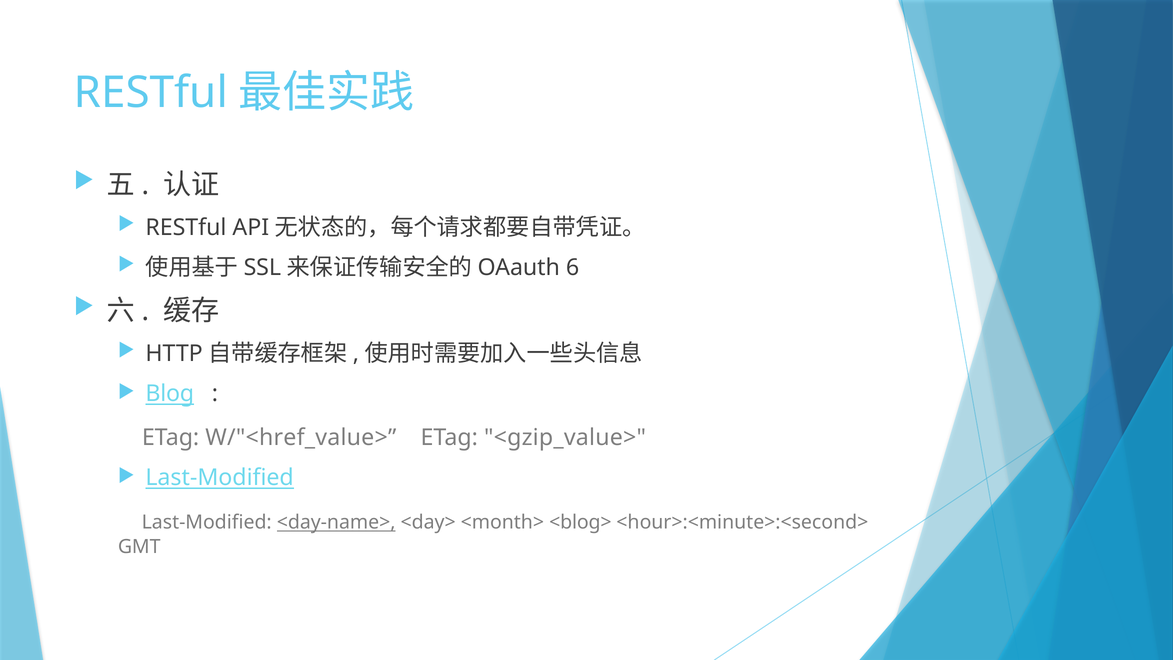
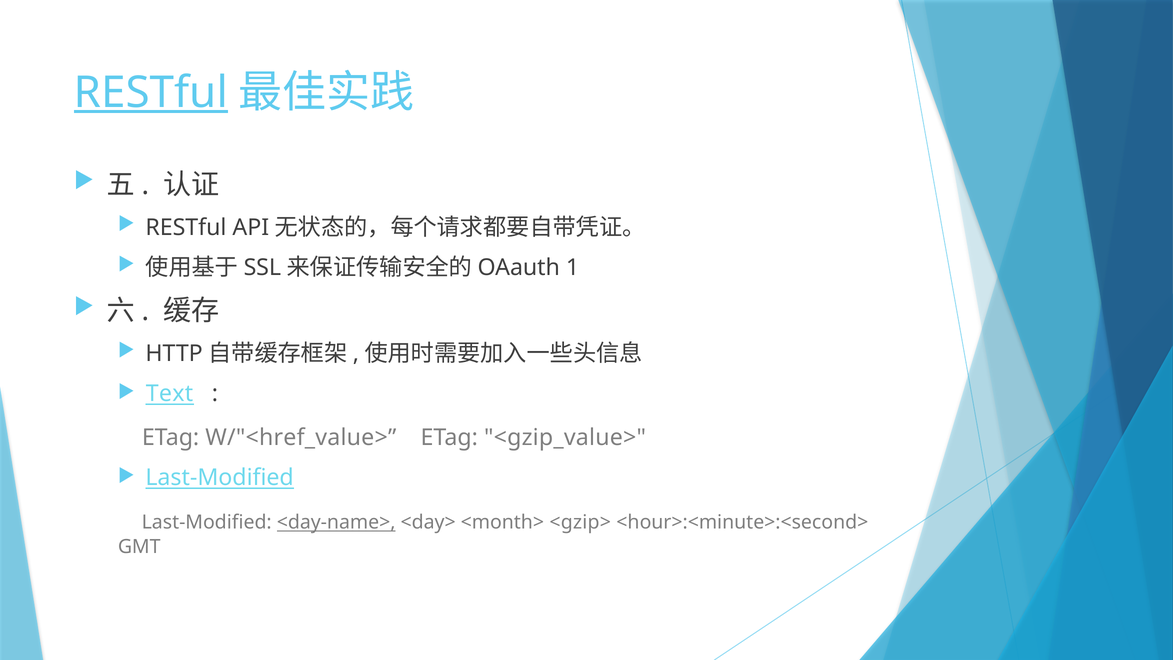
RESTful at (151, 93) underline: none -> present
6: 6 -> 1
Blog: Blog -> Text
<blog>: <blog> -> <gzip>
